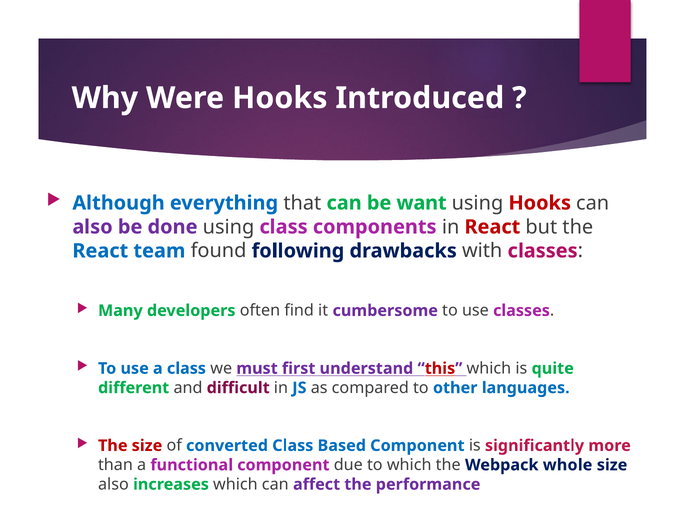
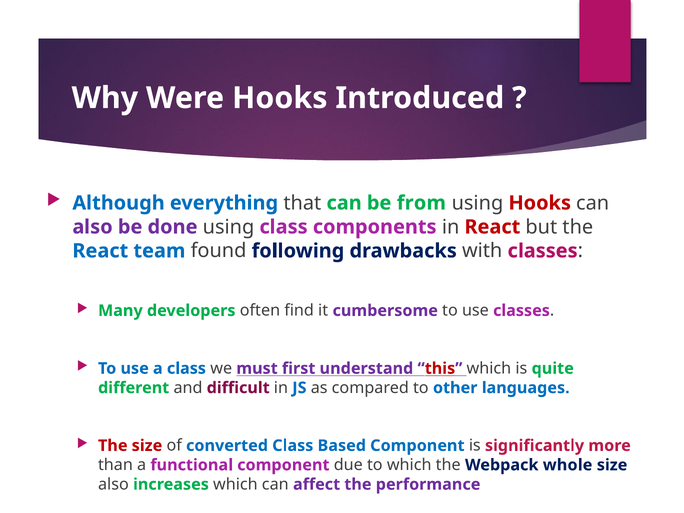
want: want -> from
